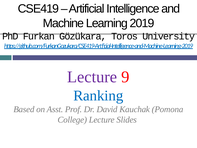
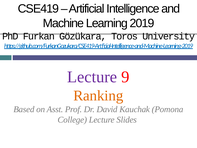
Ranking colour: blue -> orange
